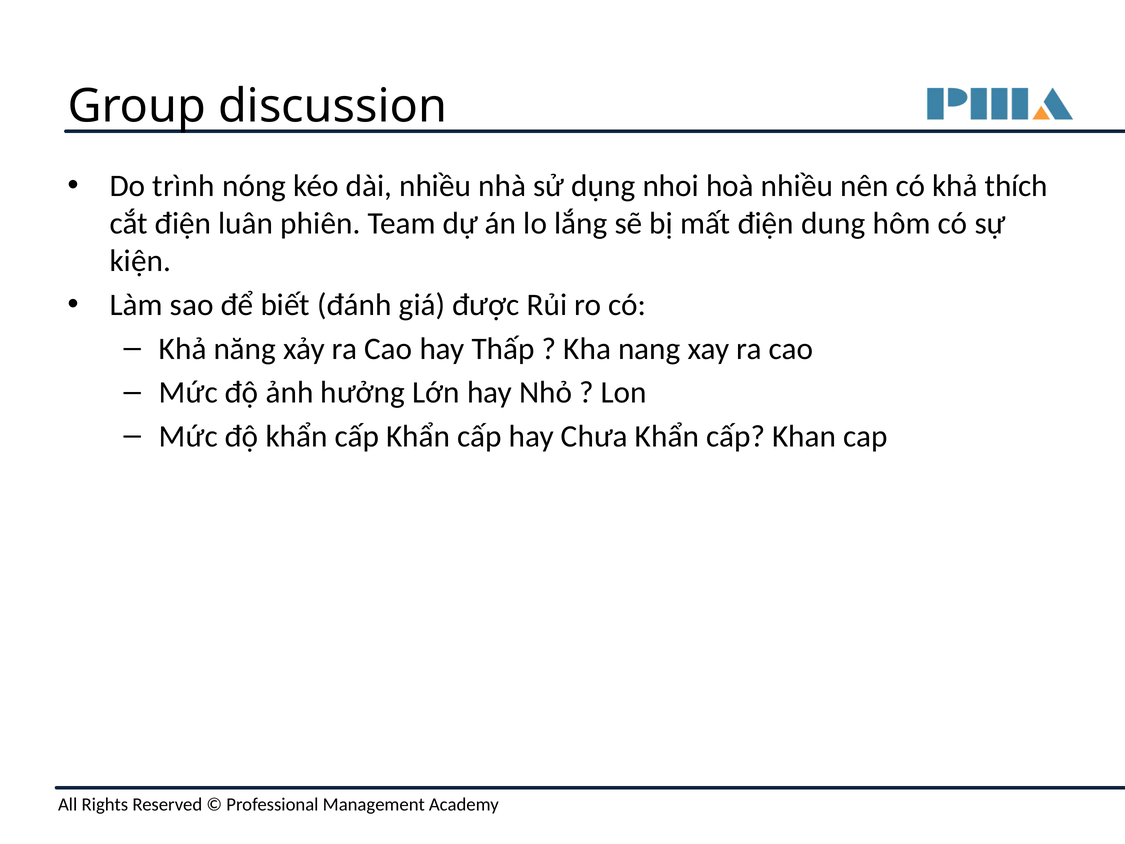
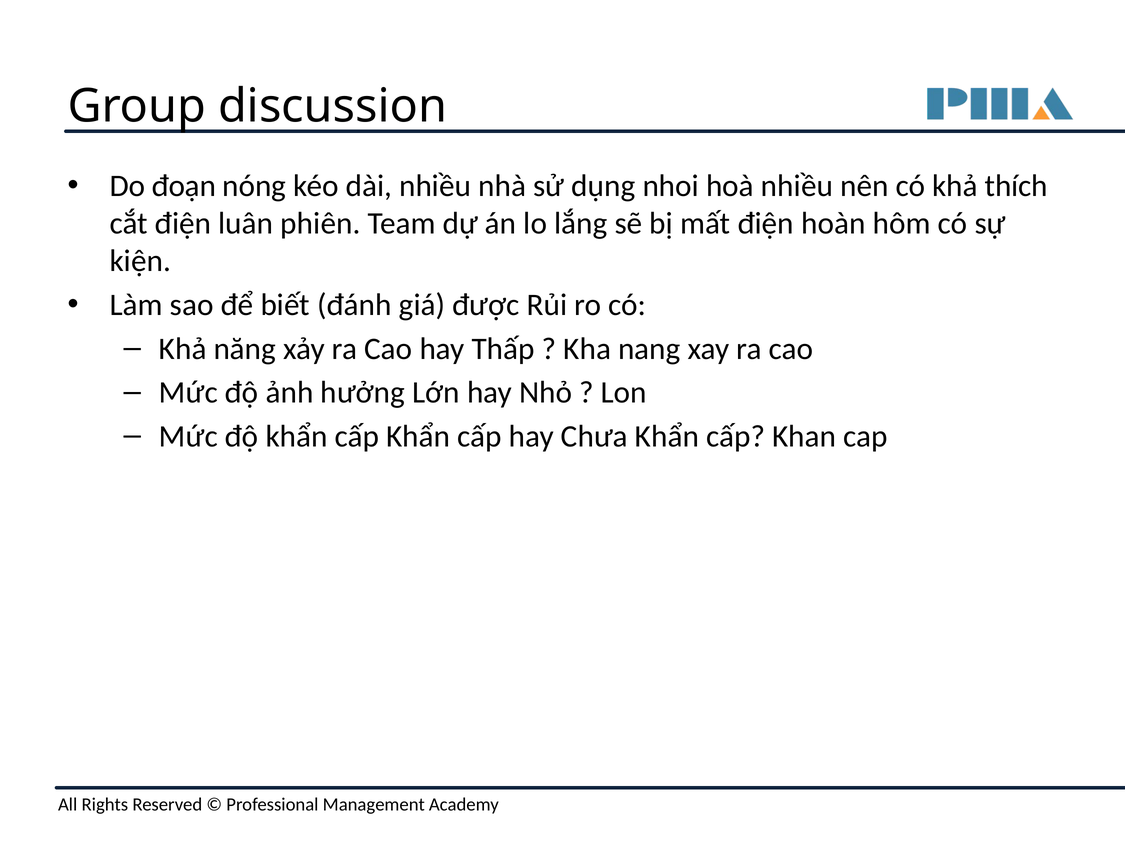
trình: trình -> đoạn
dung: dung -> hoàn
